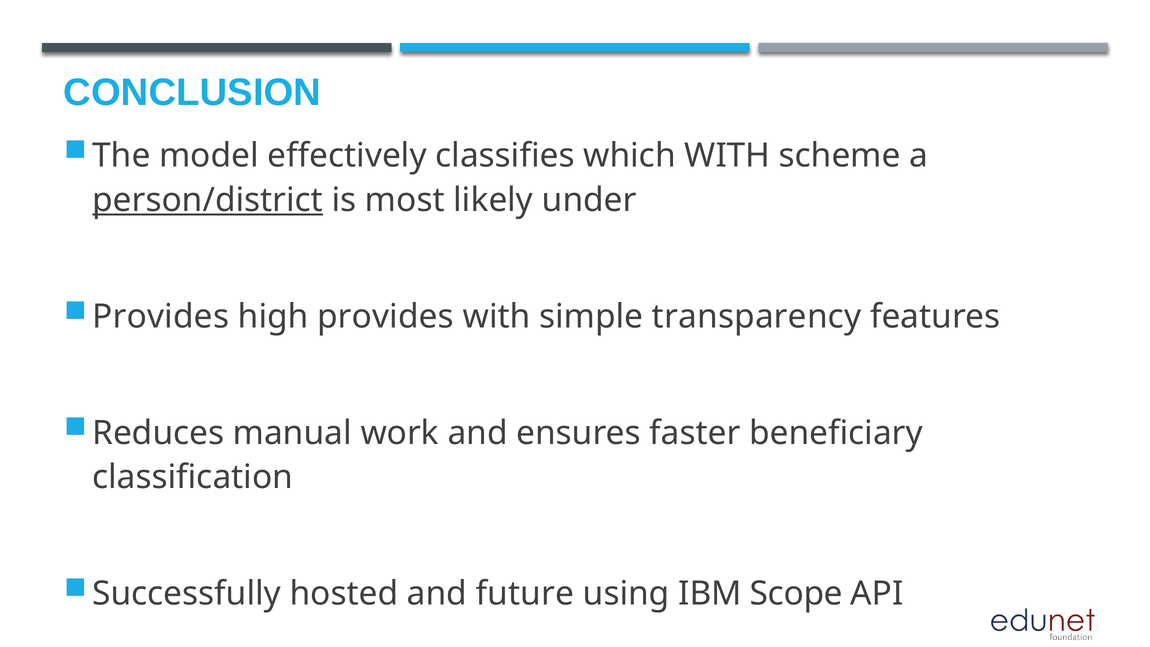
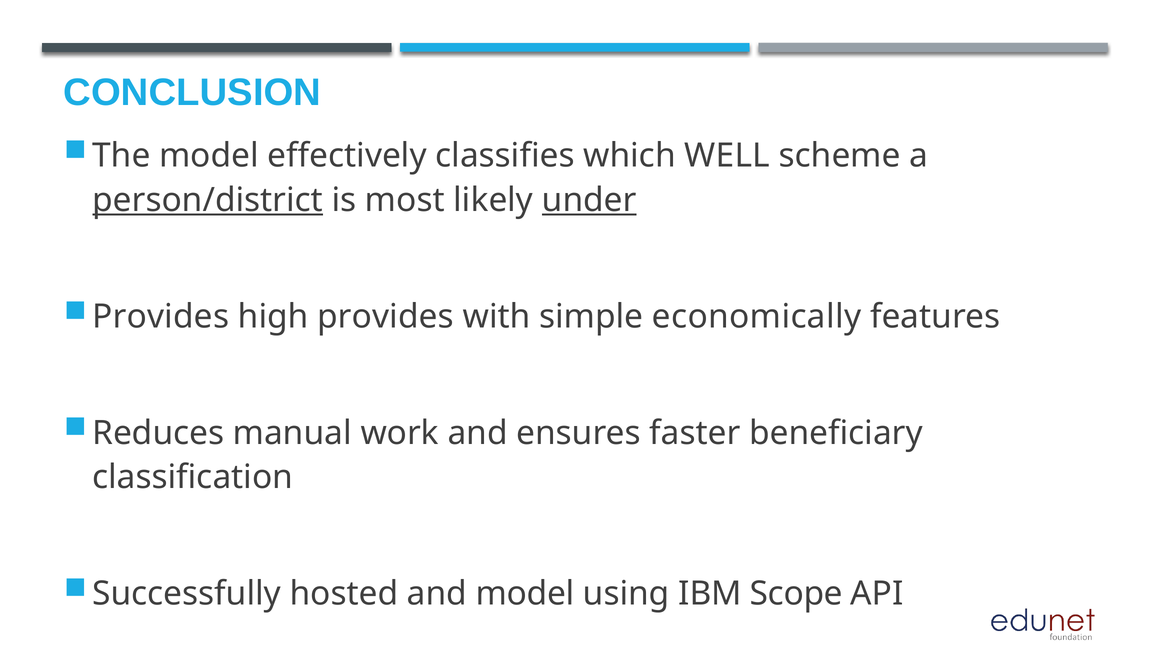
which WITH: WITH -> WELL
under underline: none -> present
transparency: transparency -> economically
and future: future -> model
